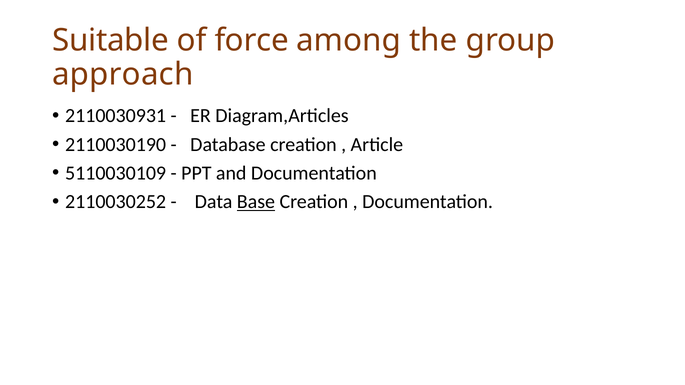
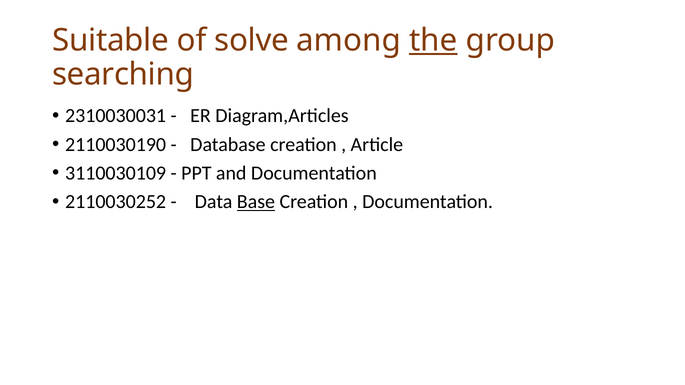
force: force -> solve
the underline: none -> present
approach: approach -> searching
2110030931: 2110030931 -> 2310030031
5110030109: 5110030109 -> 3110030109
